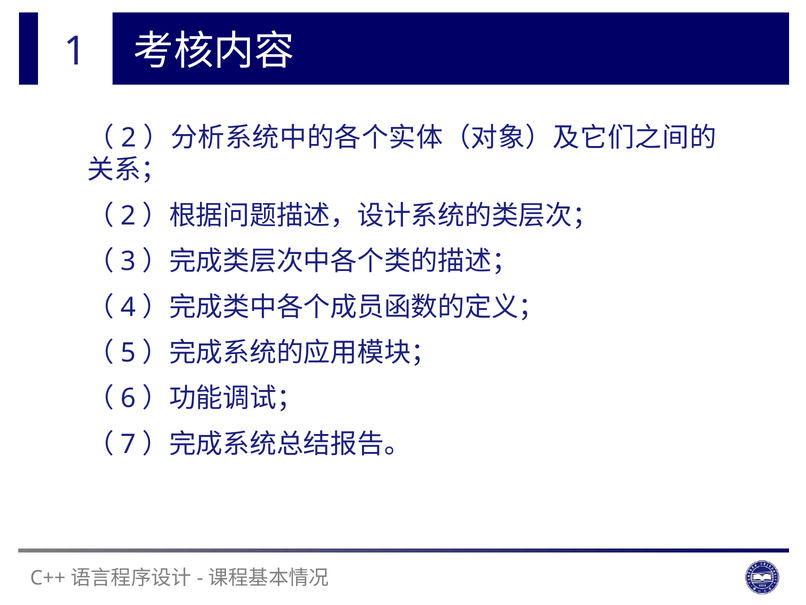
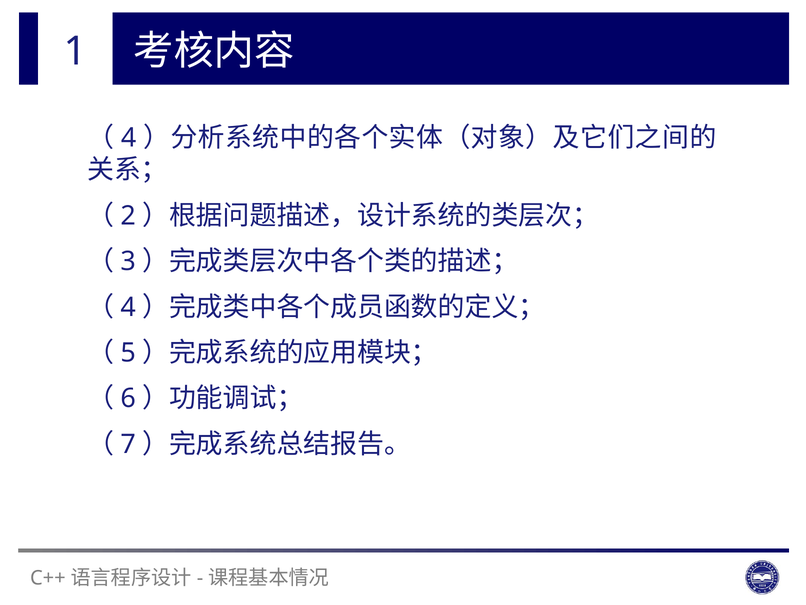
2 at (129, 138): 2 -> 4
